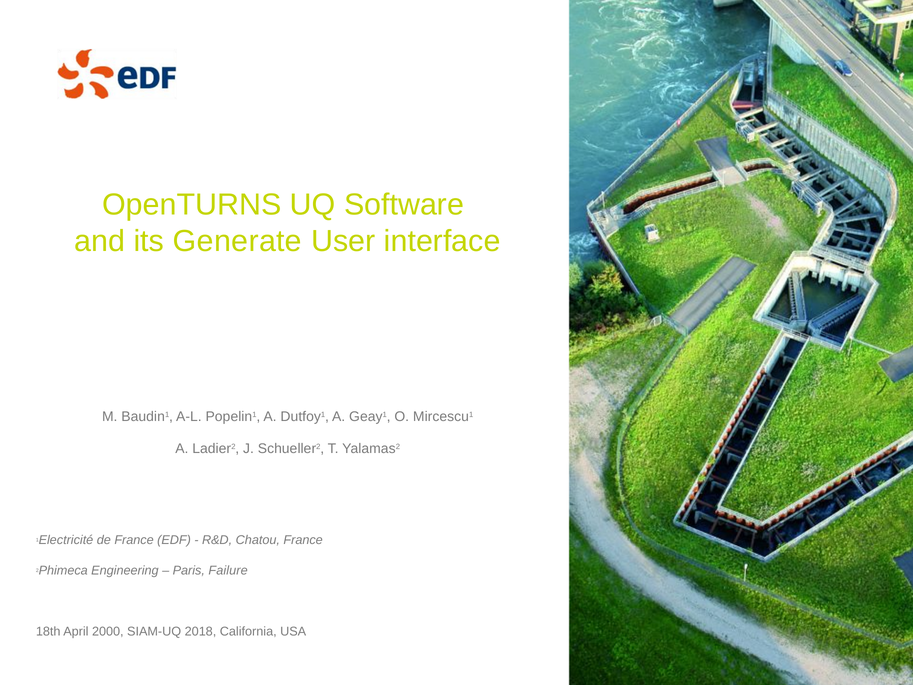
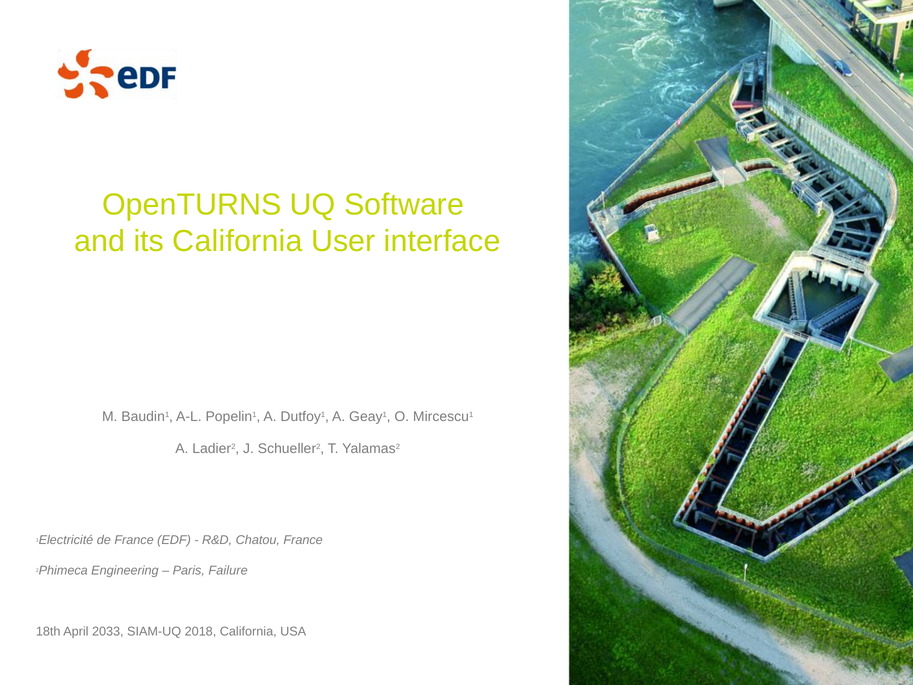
its Generate: Generate -> California
2000: 2000 -> 2033
